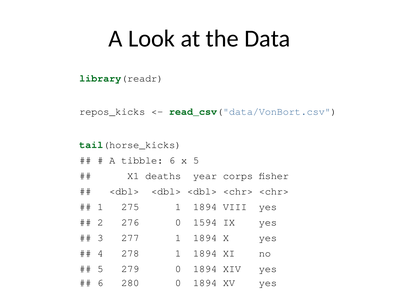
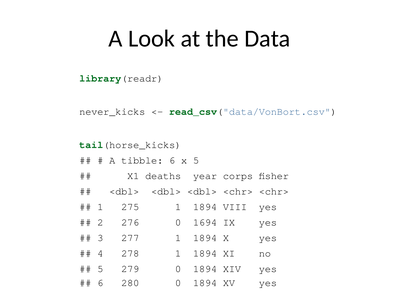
repos_kicks: repos_kicks -> never_kicks
1594: 1594 -> 1694
